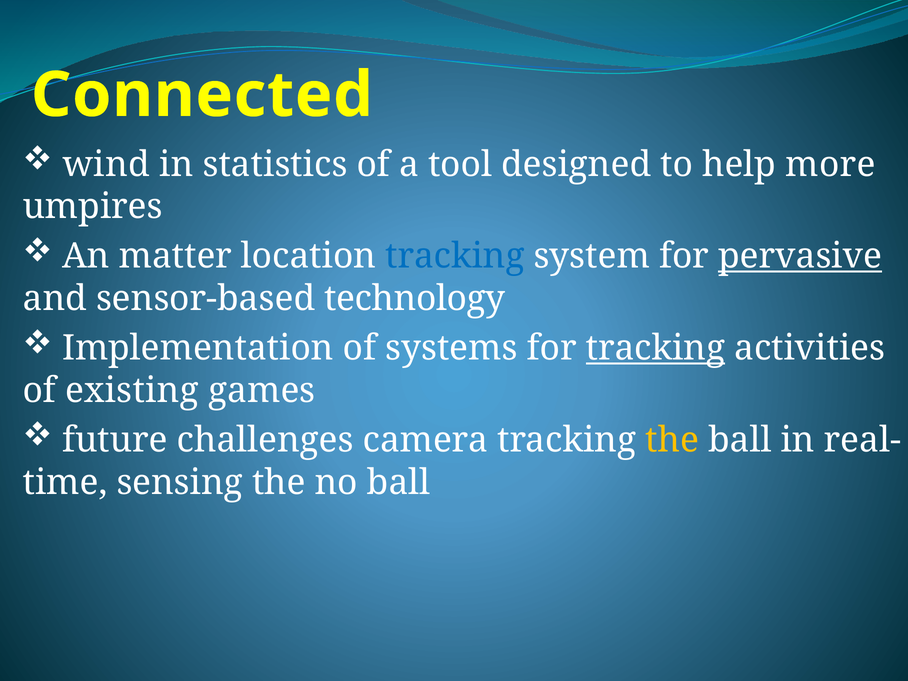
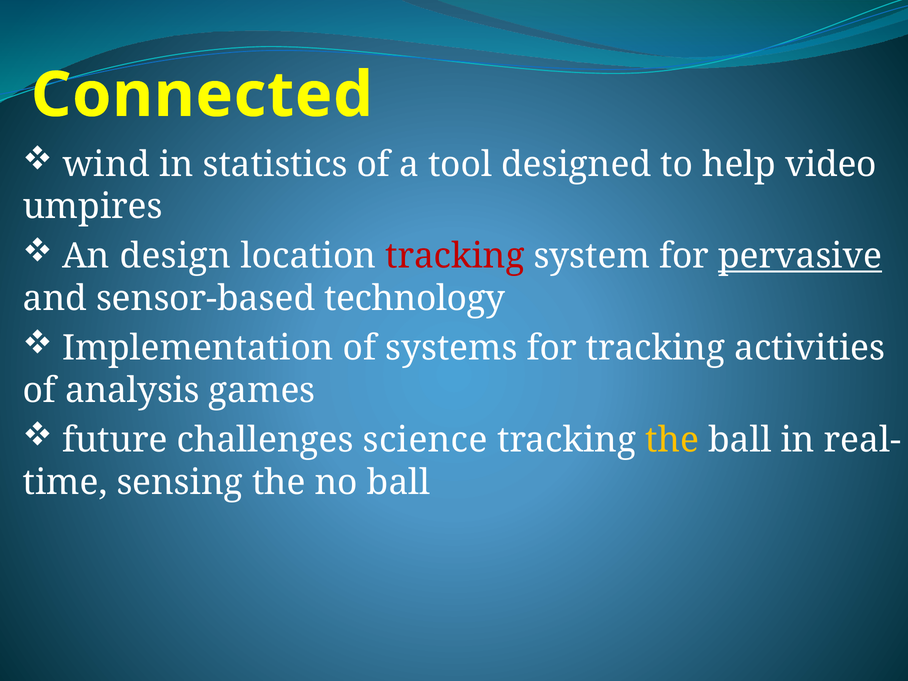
more: more -> video
matter: matter -> design
tracking at (455, 256) colour: blue -> red
tracking at (655, 348) underline: present -> none
existing: existing -> analysis
camera: camera -> science
